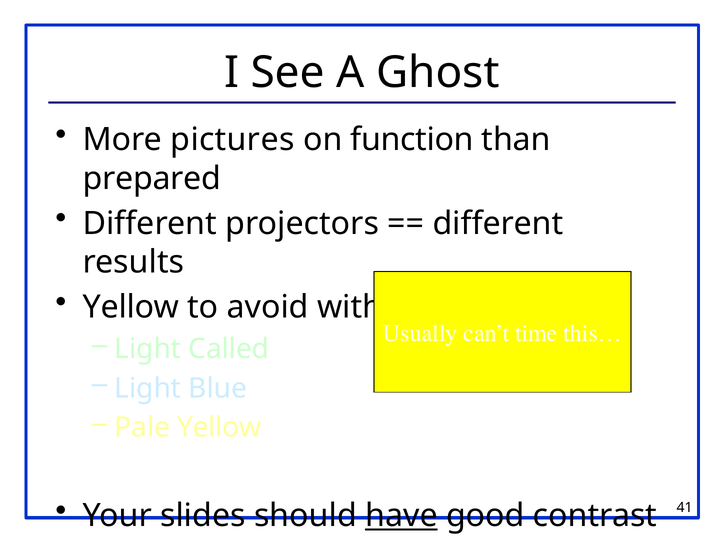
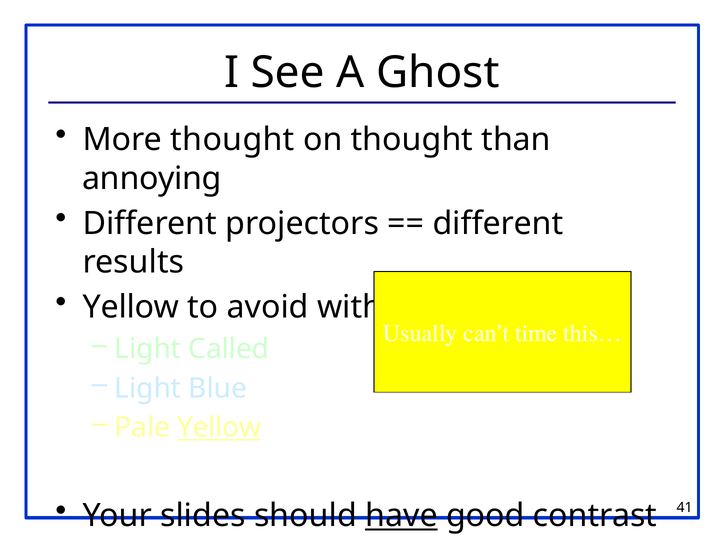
More pictures: pictures -> thought
on function: function -> thought
prepared: prepared -> annoying
Yellow at (219, 428) underline: none -> present
